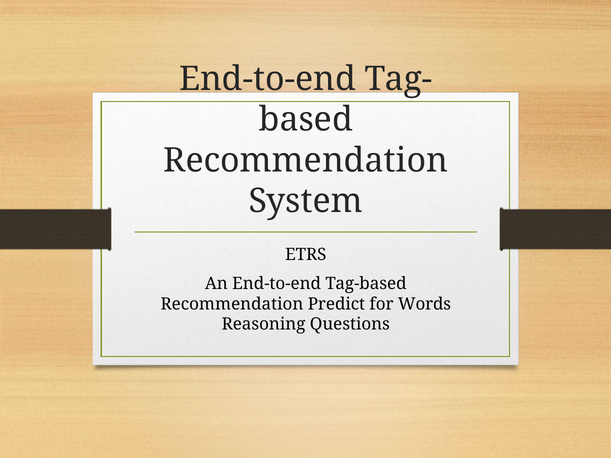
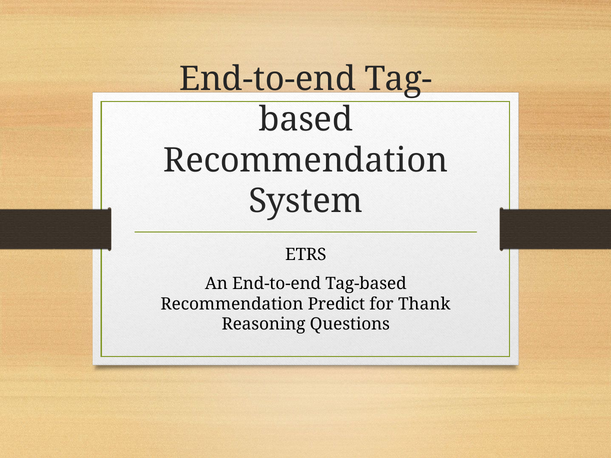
Words: Words -> Thank
